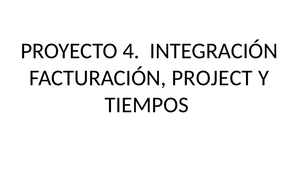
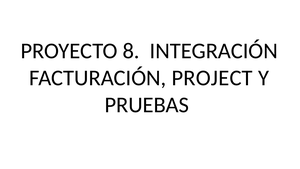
4: 4 -> 8
TIEMPOS: TIEMPOS -> PRUEBAS
